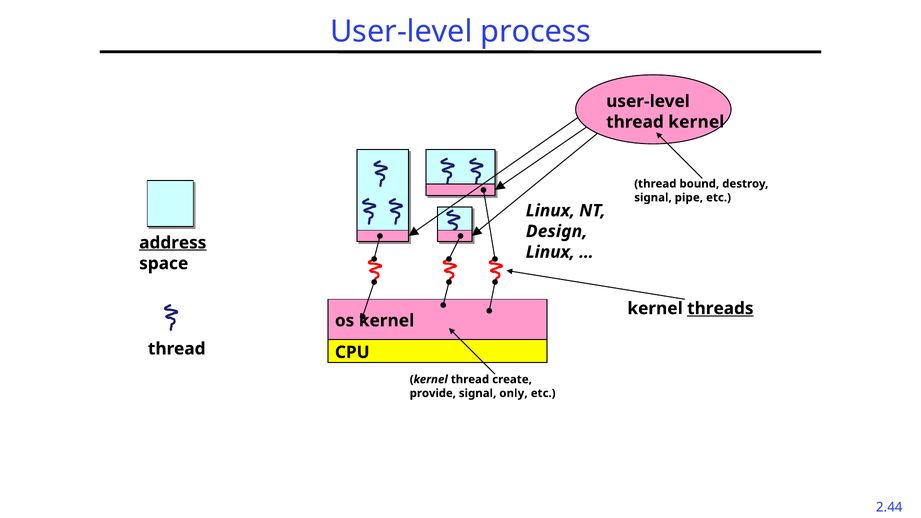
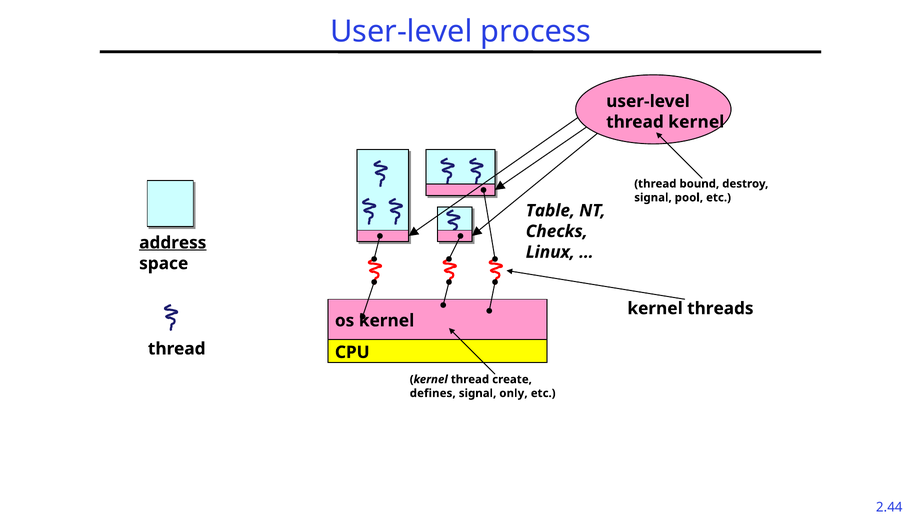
pipe: pipe -> pool
Linux at (550, 211): Linux -> Table
Design: Design -> Checks
threads underline: present -> none
provide: provide -> defines
